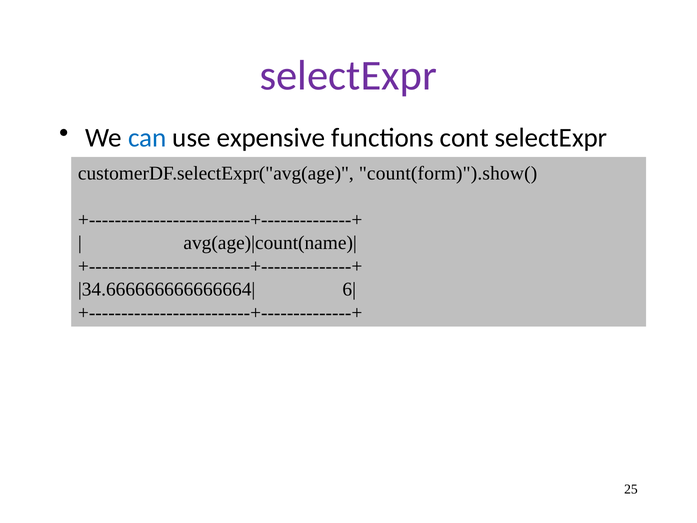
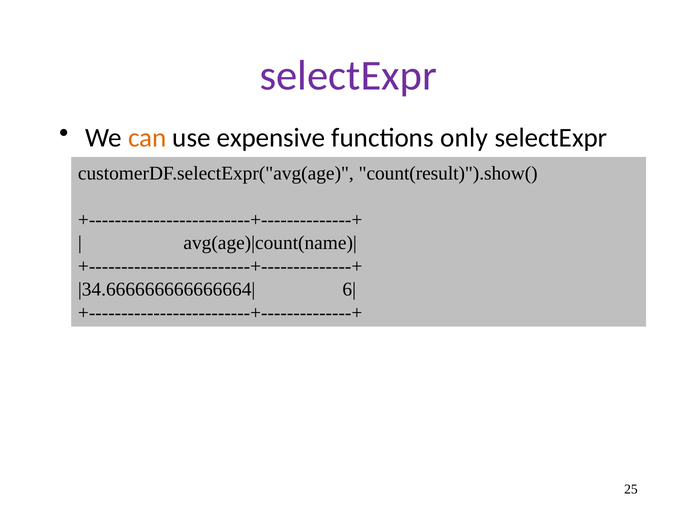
can colour: blue -> orange
cont: cont -> only
count(form)").show(: count(form)").show( -> count(result)").show(
